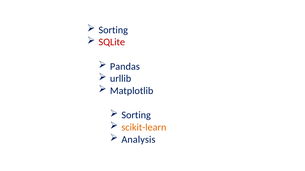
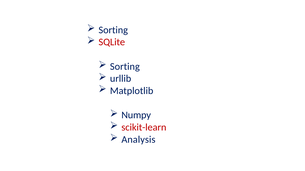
Pandas at (125, 67): Pandas -> Sorting
Sorting at (136, 115): Sorting -> Numpy
scikit-learn colour: orange -> red
